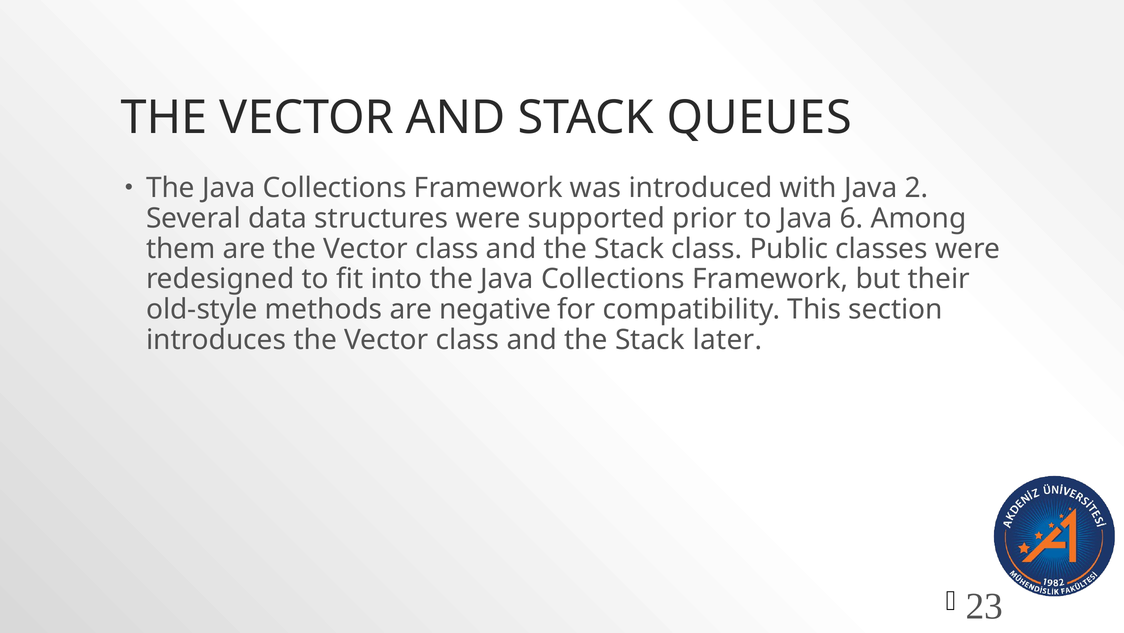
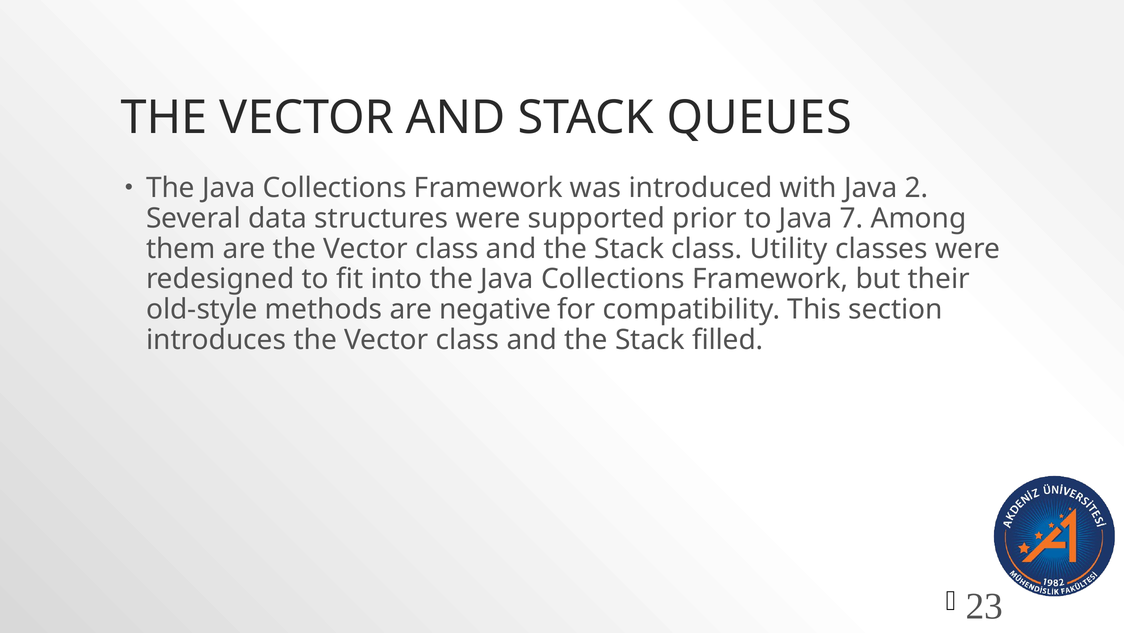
6: 6 -> 7
Public: Public -> Utility
later: later -> filled
